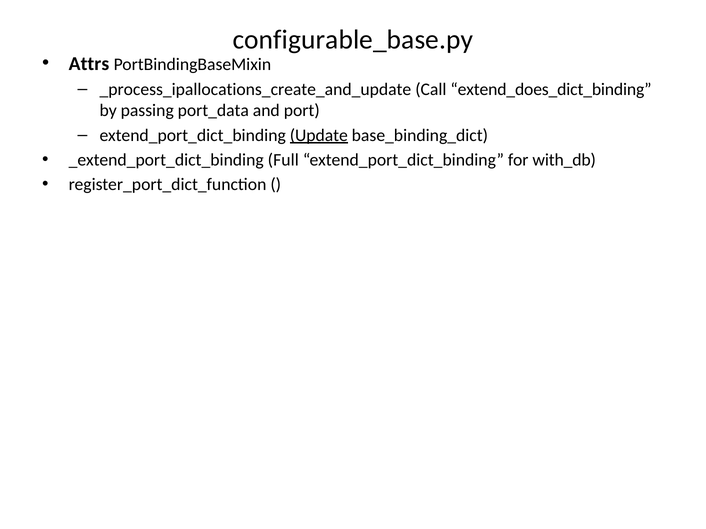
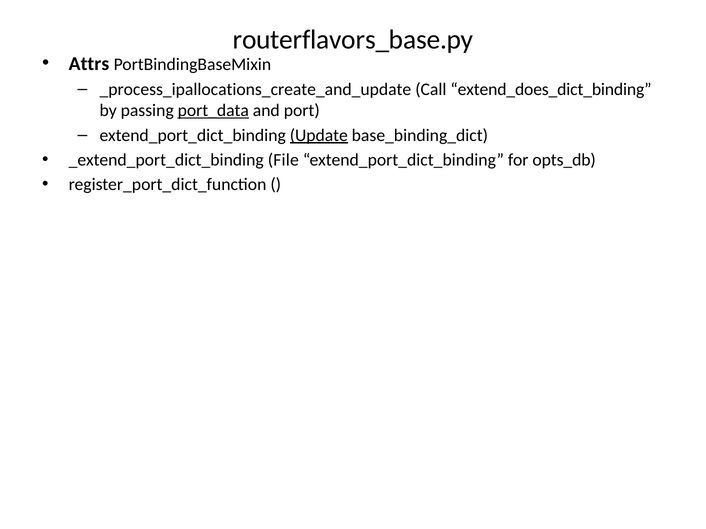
configurable_base.py: configurable_base.py -> routerflavors_base.py
port_data underline: none -> present
Full: Full -> File
with_db: with_db -> opts_db
